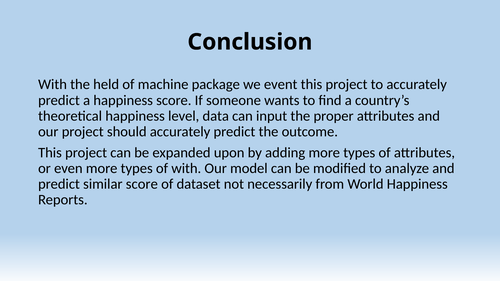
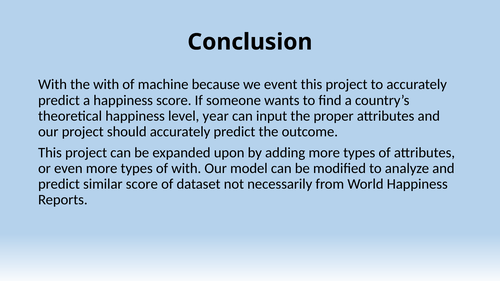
the held: held -> with
package: package -> because
data: data -> year
